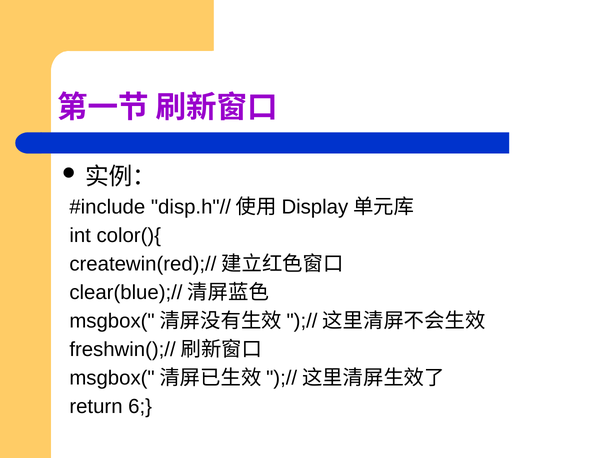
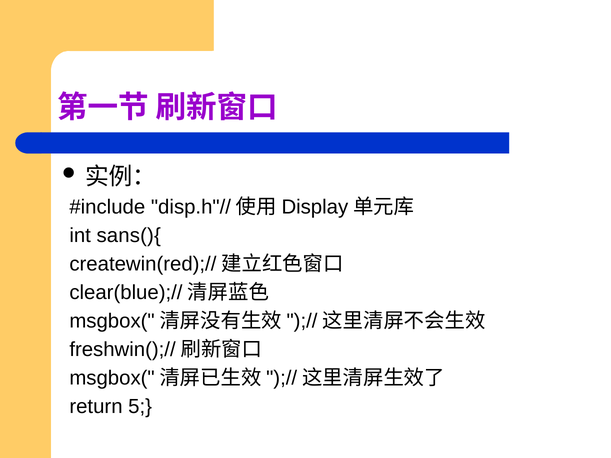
color(){: color(){ -> sans(){
6: 6 -> 5
